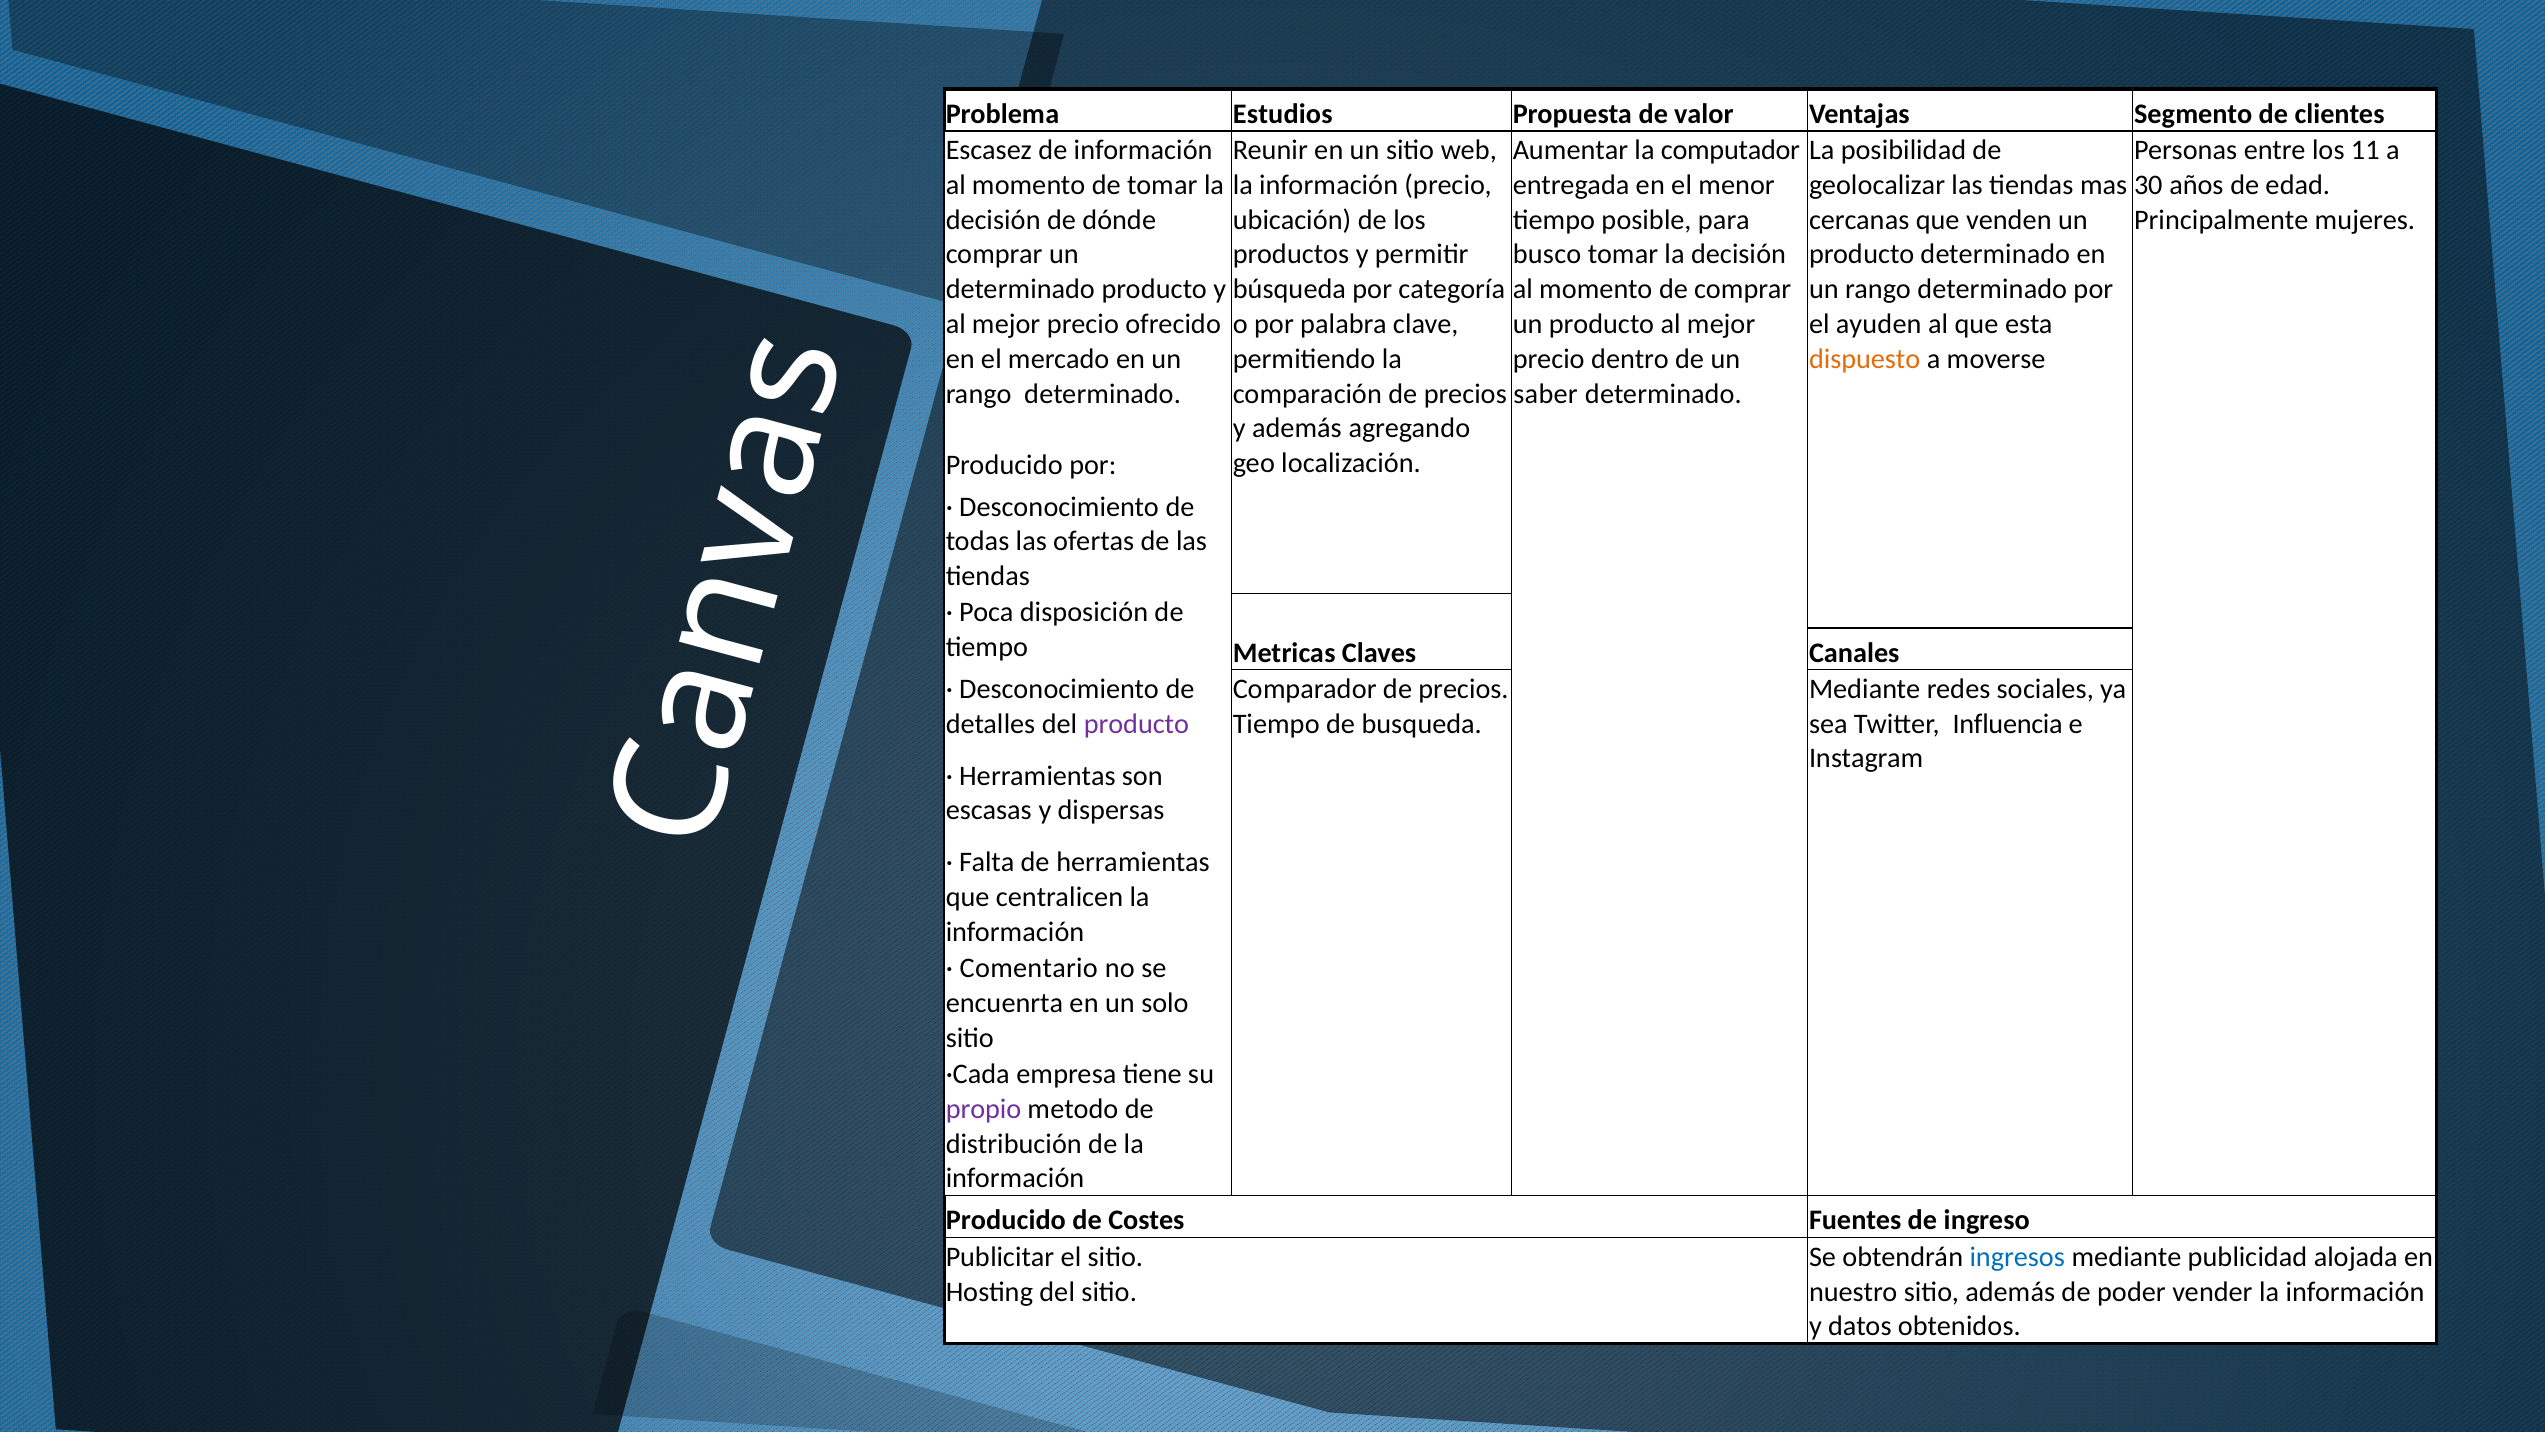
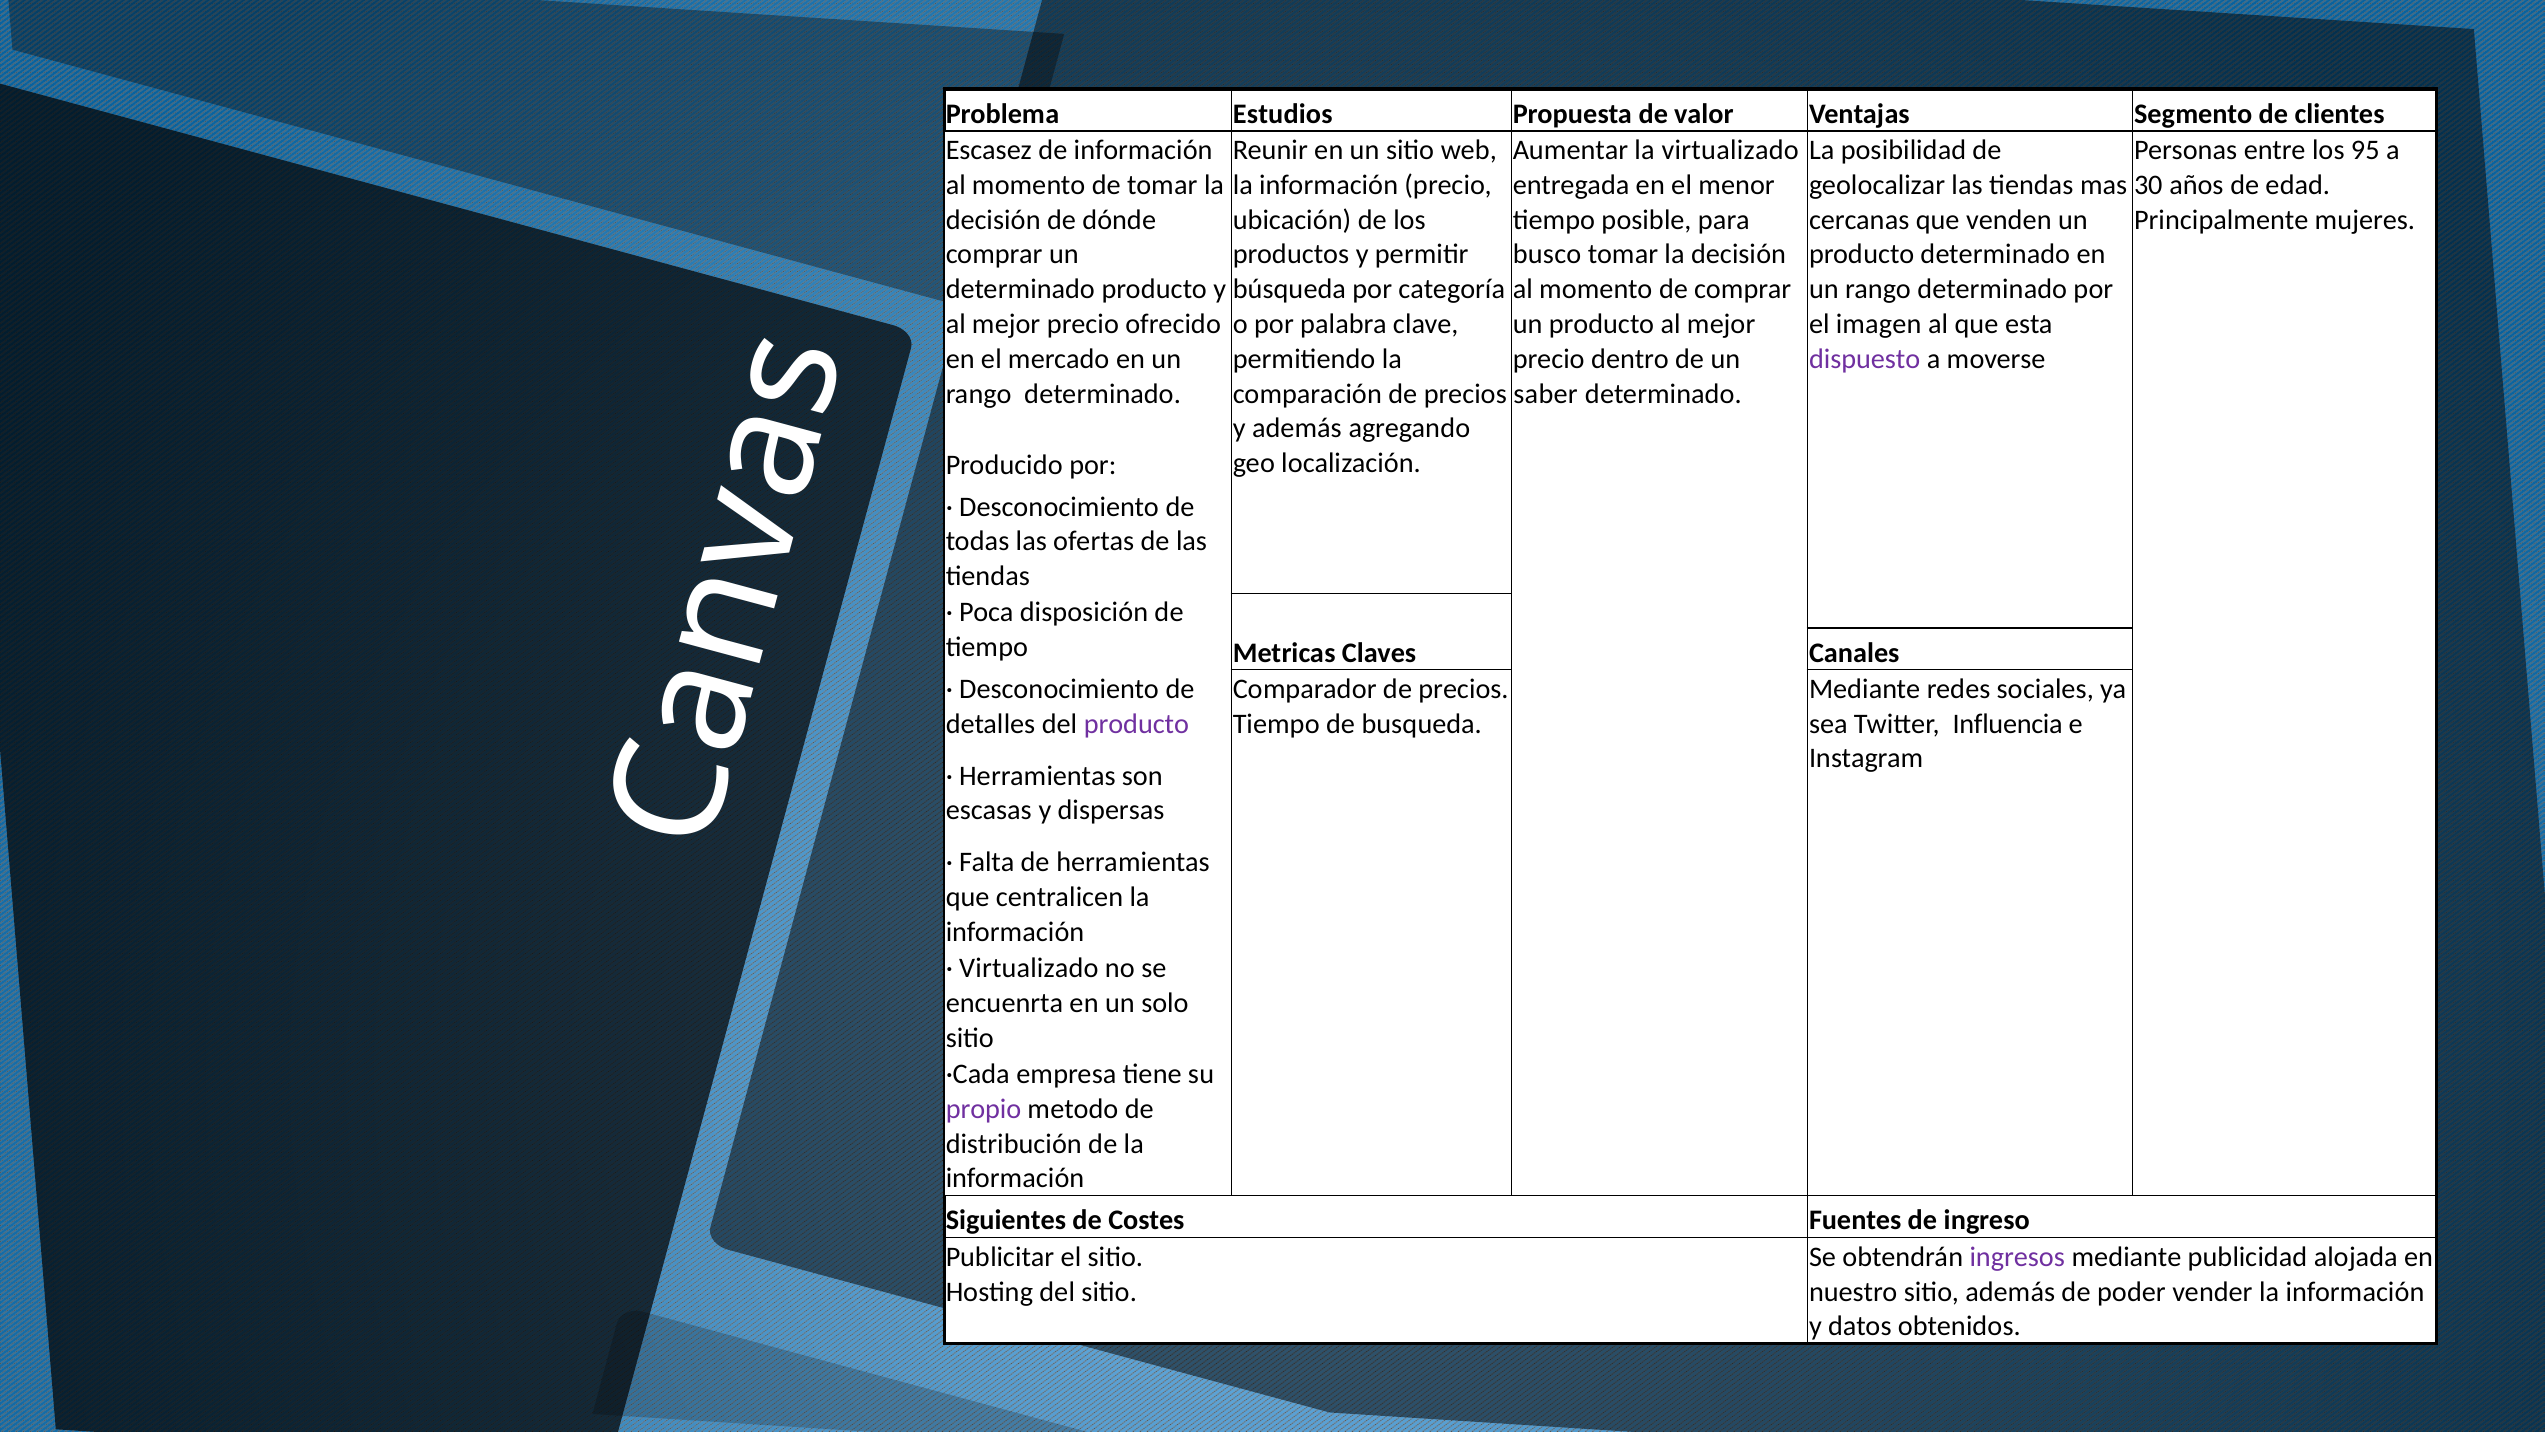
la computador: computador -> virtualizado
11: 11 -> 95
ayuden: ayuden -> imagen
dispuesto colour: orange -> purple
Comentario at (1029, 968): Comentario -> Virtualizado
Producido at (1006, 1220): Producido -> Siguientes
ingresos colour: blue -> purple
